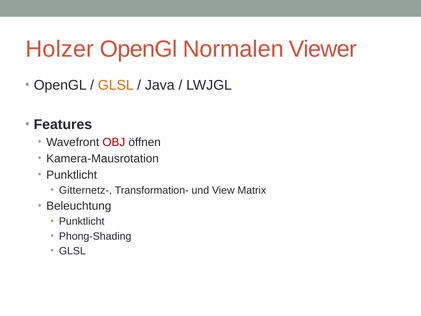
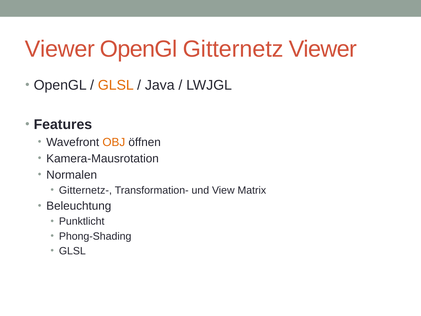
Holzer at (60, 49): Holzer -> Viewer
Normalen: Normalen -> Gitternetz
OBJ colour: red -> orange
Punktlicht at (72, 175): Punktlicht -> Normalen
